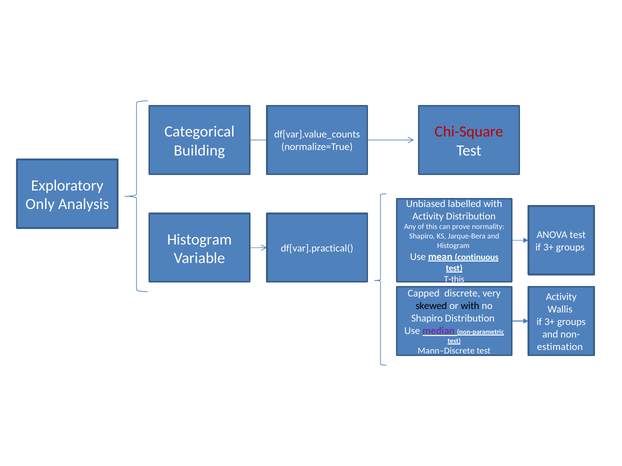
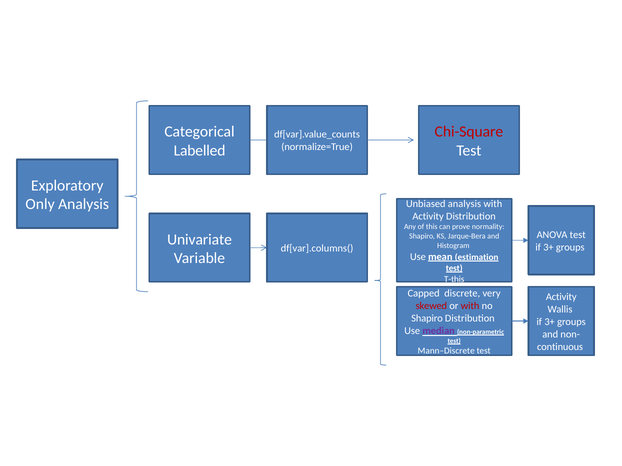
Building: Building -> Labelled
Unbiased labelled: labelled -> analysis
Histogram at (199, 240): Histogram -> Univariate
df[var].practical(: df[var].practical( -> df[var].columns(
continuous: continuous -> estimation
skewed colour: black -> red
with at (470, 306) colour: black -> red
estimation: estimation -> continuous
